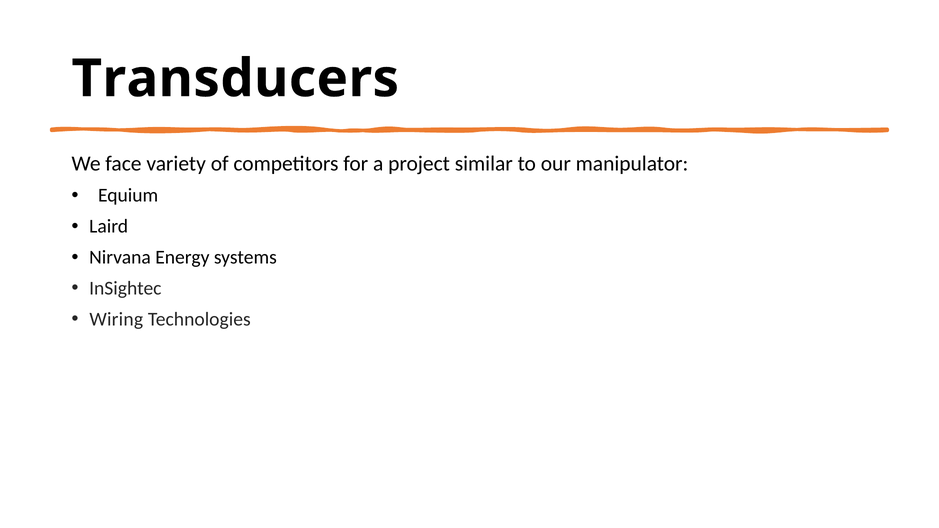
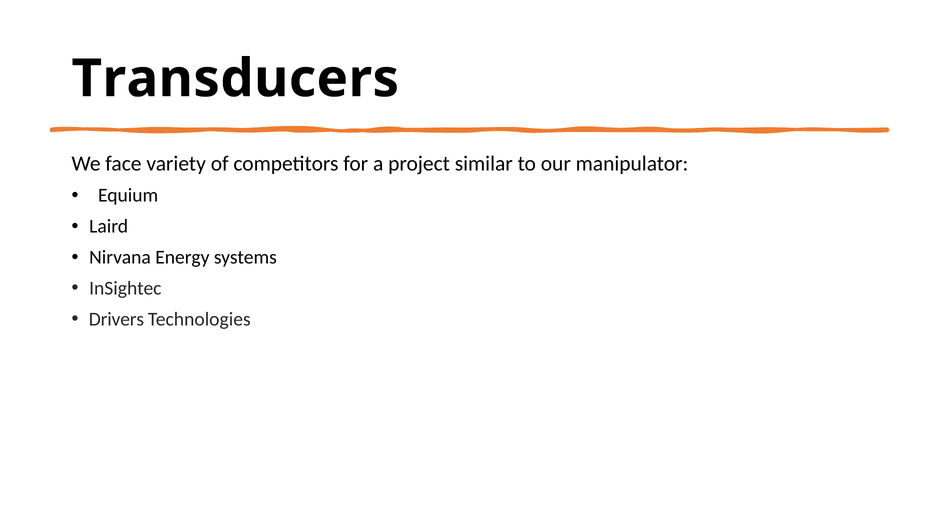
Wiring: Wiring -> Drivers
